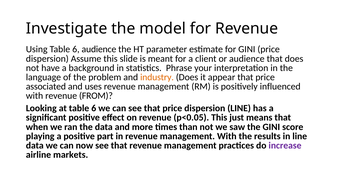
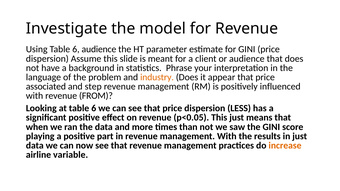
uses: uses -> step
dispersion LINE: LINE -> LESS
in line: line -> just
increase colour: purple -> orange
markets: markets -> variable
